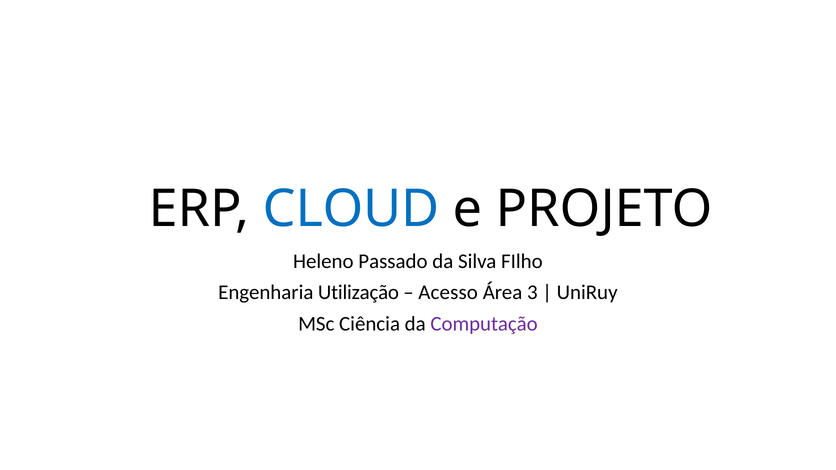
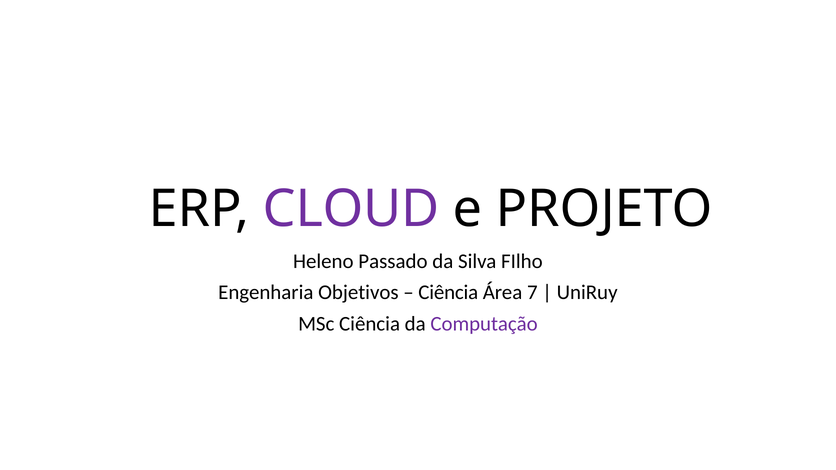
CLOUD colour: blue -> purple
Utilização: Utilização -> Objetivos
Acesso at (448, 293): Acesso -> Ciência
3: 3 -> 7
